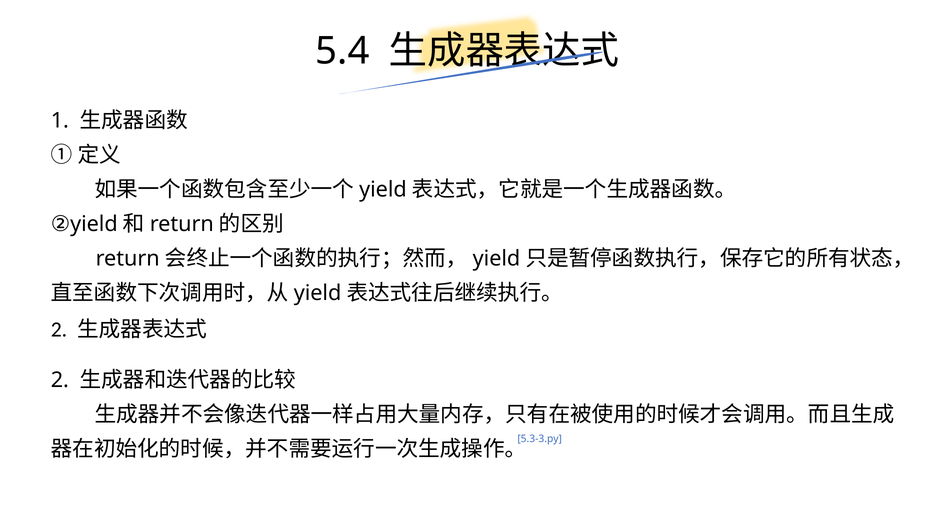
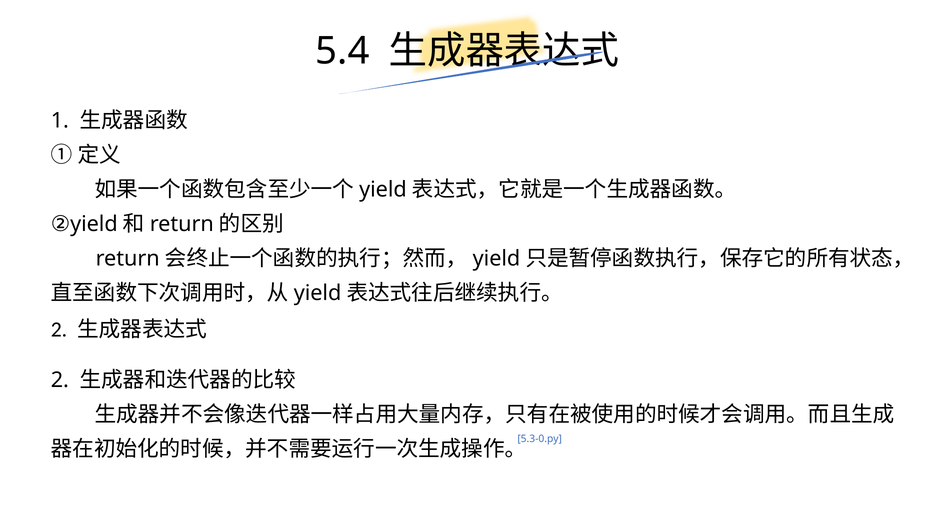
5.3-3.py: 5.3-3.py -> 5.3-0.py
